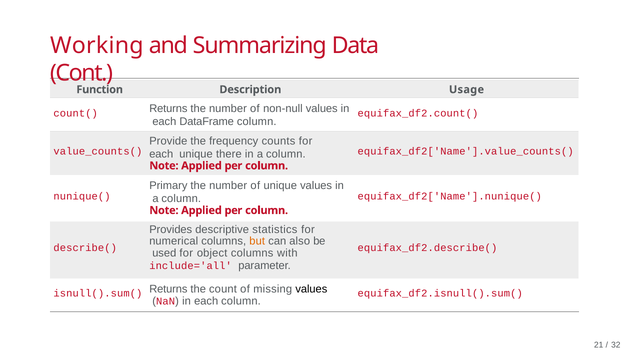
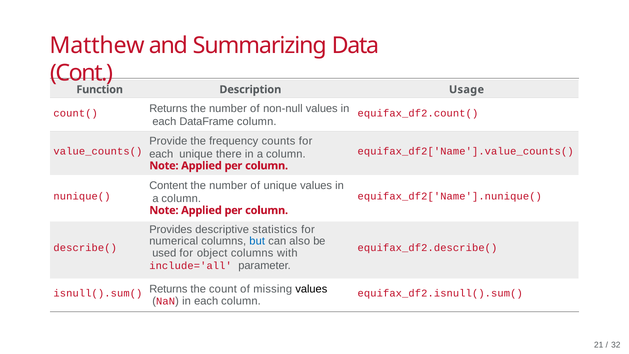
Working: Working -> Matthew
Primary: Primary -> Content
but colour: orange -> blue
